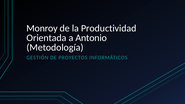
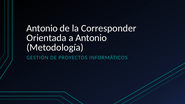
Monroy at (42, 28): Monroy -> Antonio
Productividad: Productividad -> Corresponder
